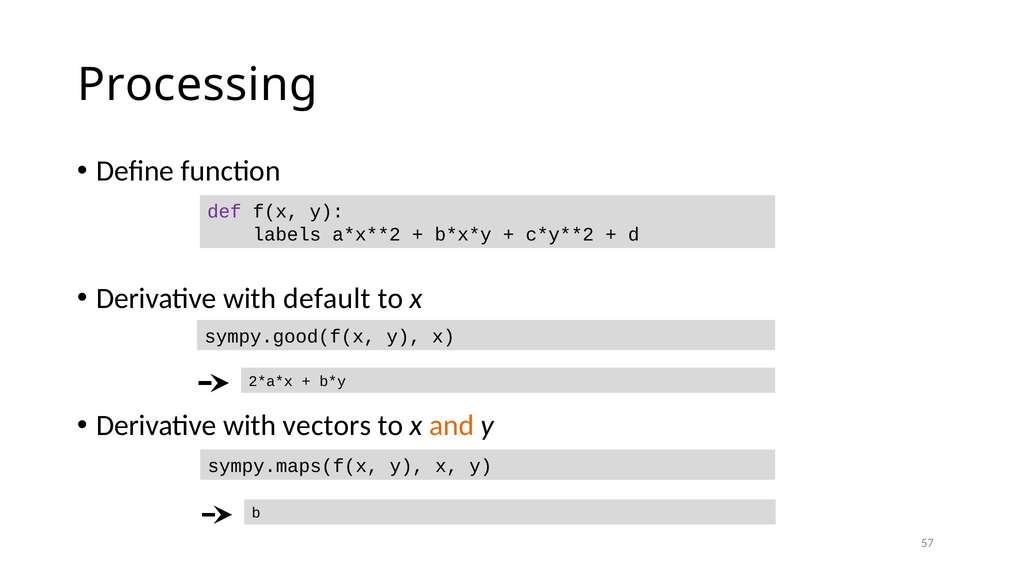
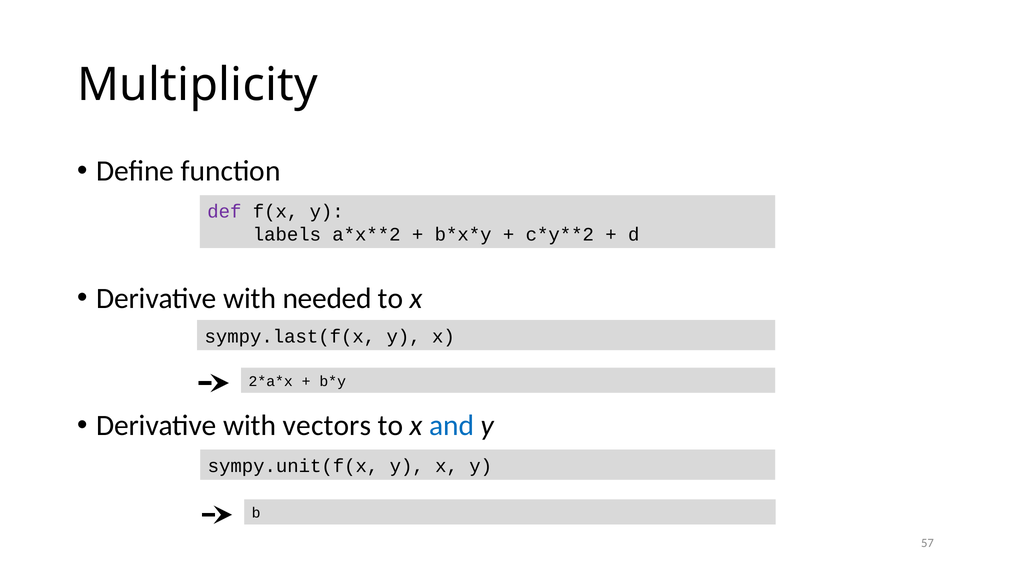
Processing: Processing -> Multiplicity
default: default -> needed
sympy.good(f(x: sympy.good(f(x -> sympy.last(f(x
and colour: orange -> blue
sympy.maps(f(x: sympy.maps(f(x -> sympy.unit(f(x
